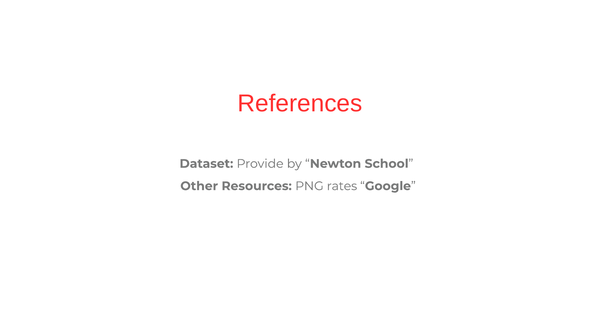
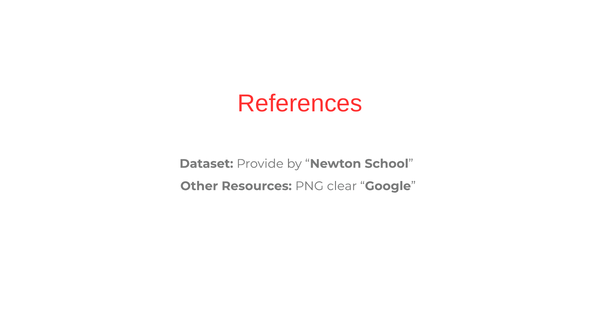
rates: rates -> clear
